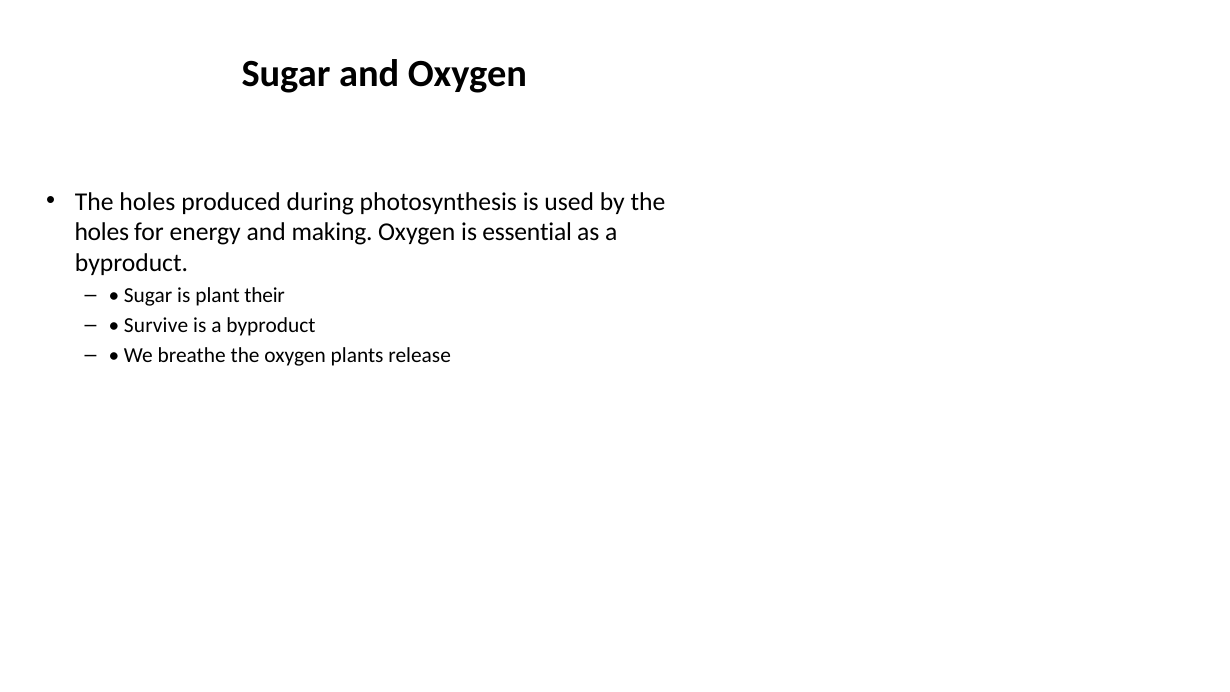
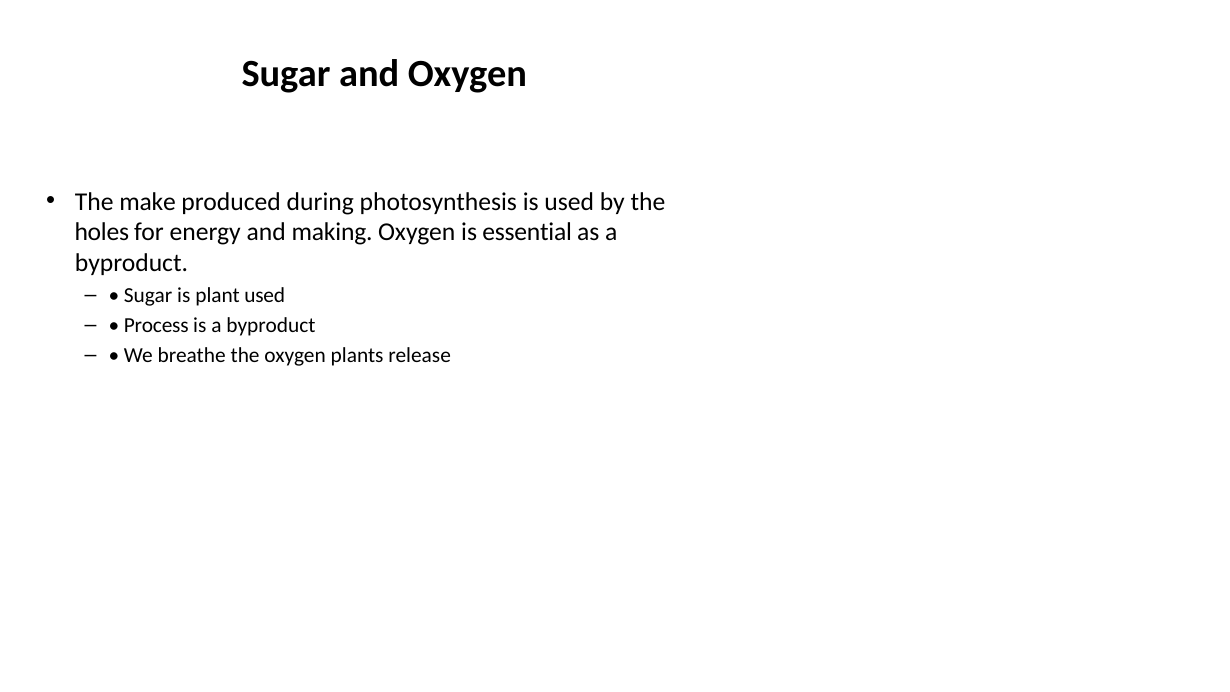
holes at (147, 202): holes -> make
plant their: their -> used
Survive: Survive -> Process
